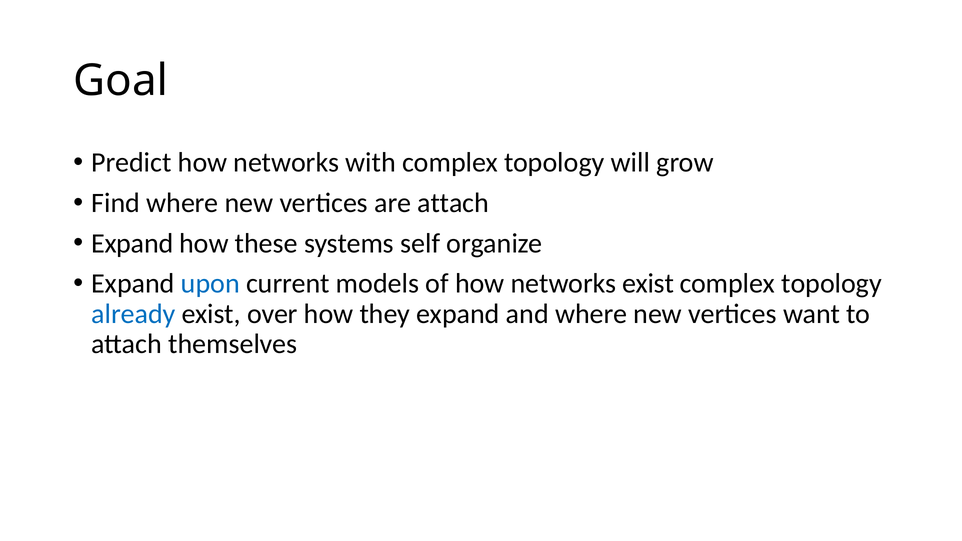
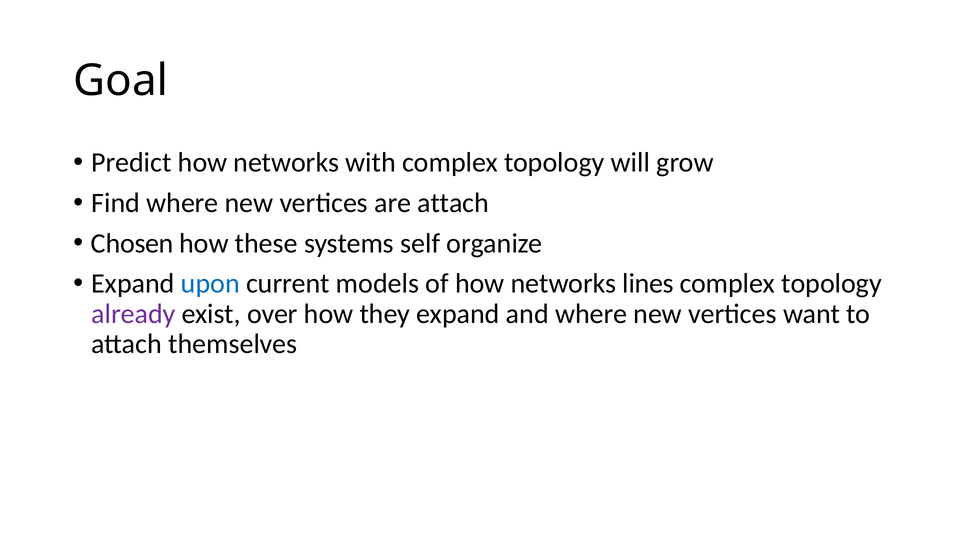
Expand at (132, 243): Expand -> Chosen
networks exist: exist -> lines
already colour: blue -> purple
